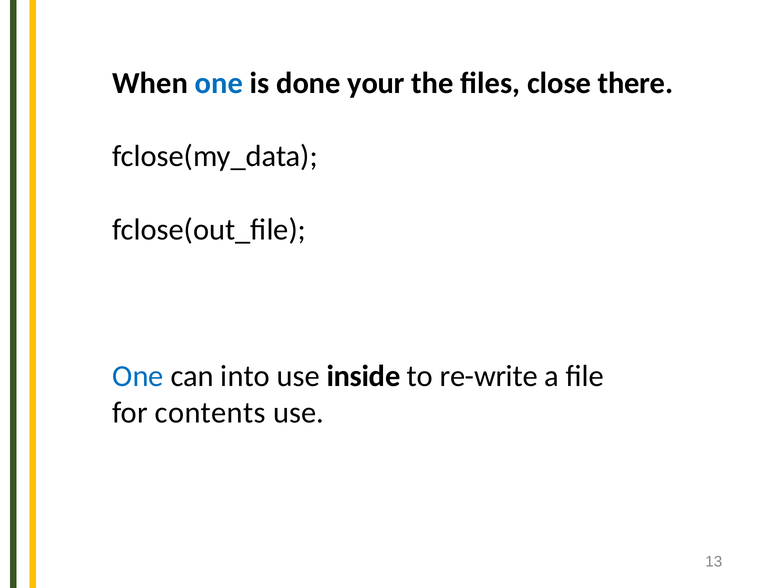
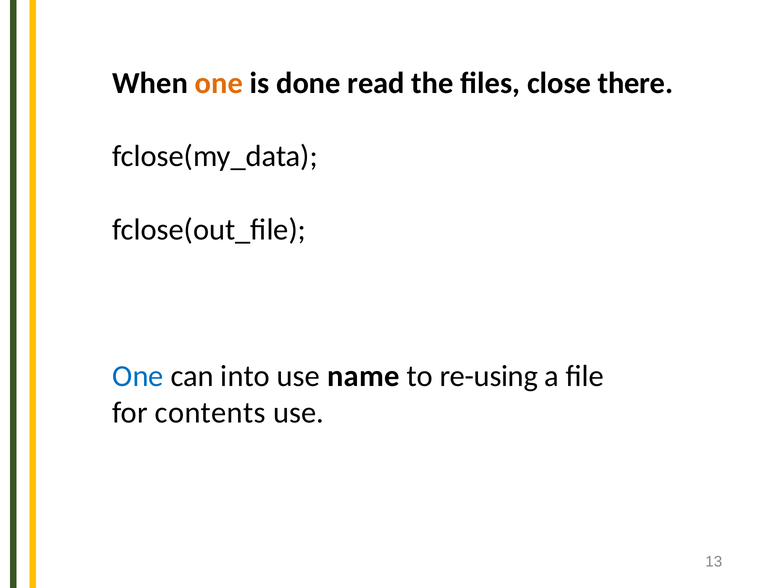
one at (219, 83) colour: blue -> orange
your: your -> read
inside: inside -> name
re-write: re-write -> re-using
